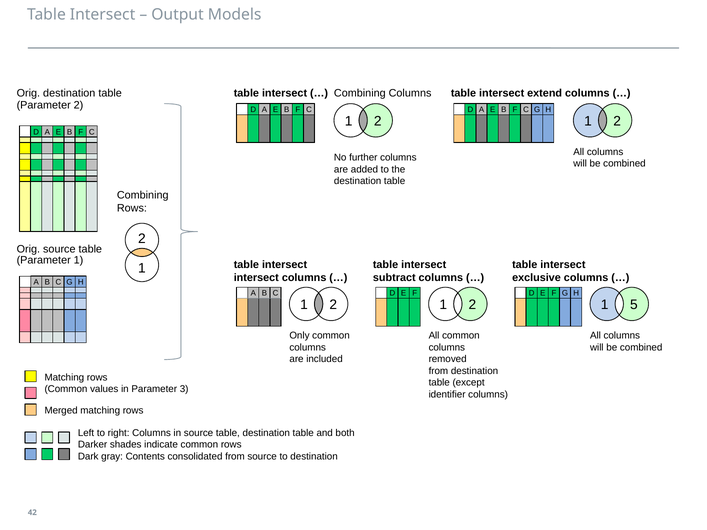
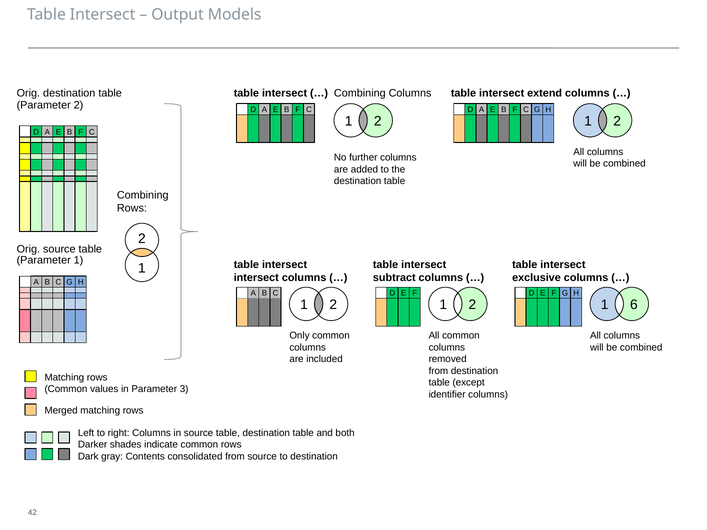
5: 5 -> 6
